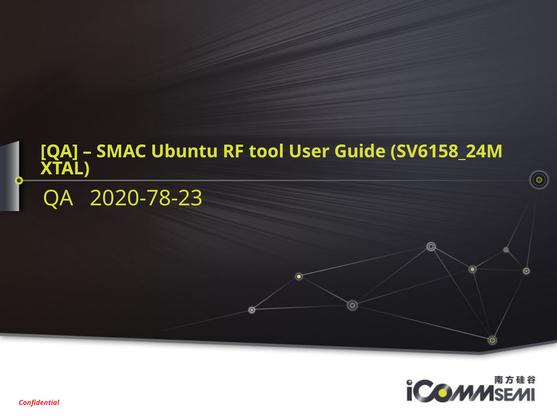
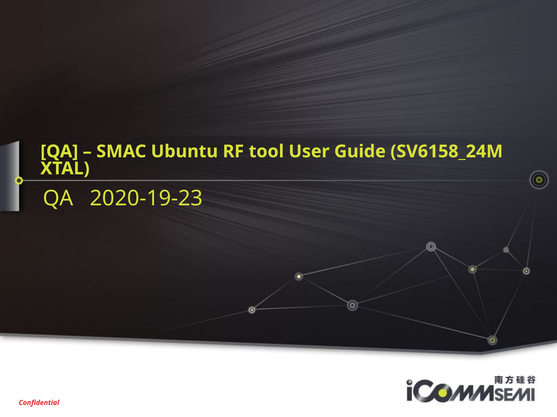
2020-78-23: 2020-78-23 -> 2020-19-23
